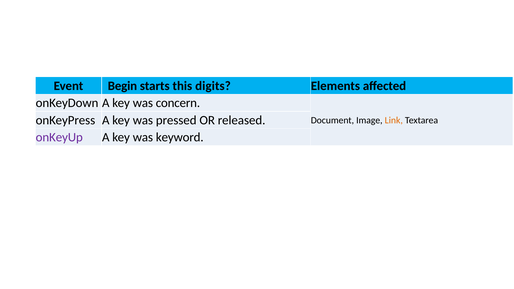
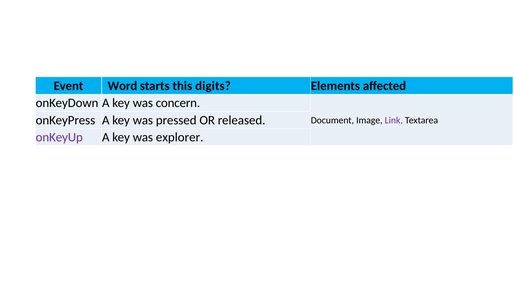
Begin: Begin -> Word
Link colour: orange -> purple
keyword: keyword -> explorer
